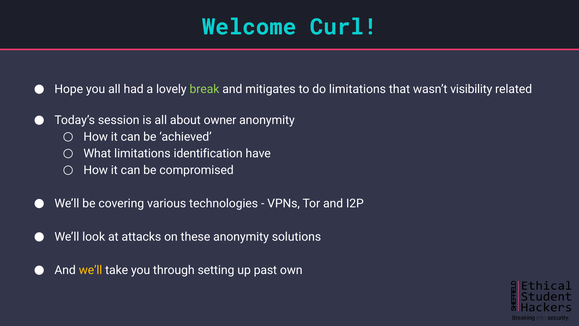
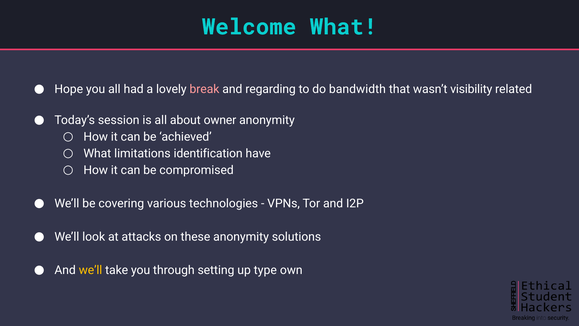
Welcome Curl: Curl -> What
break colour: light green -> pink
mitigates: mitigates -> regarding
do limitations: limitations -> bandwidth
past: past -> type
